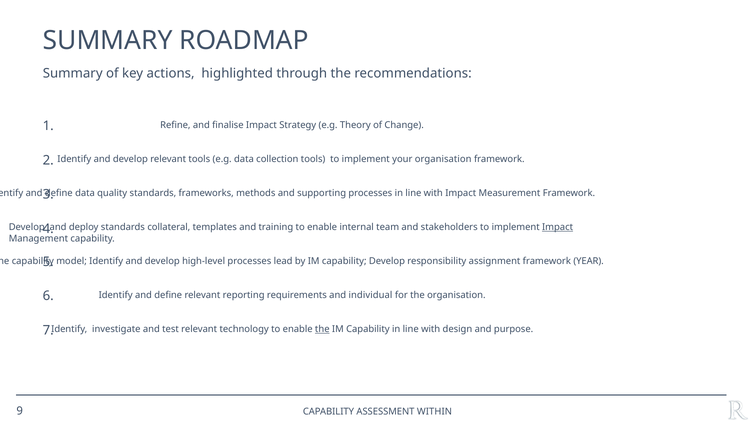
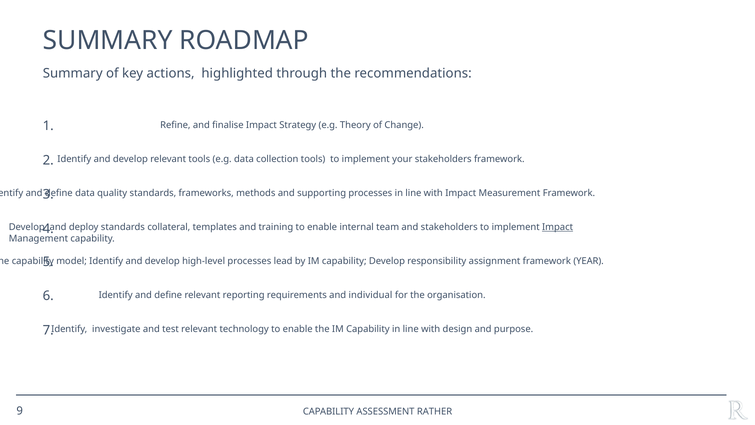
your organisation: organisation -> stakeholders
the at (322, 329) underline: present -> none
WITHIN: WITHIN -> RATHER
